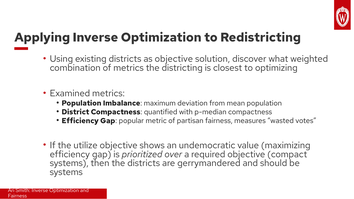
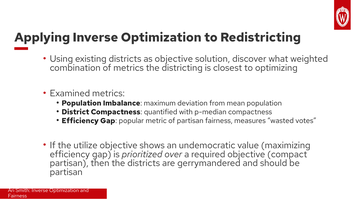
systems at (69, 163): systems -> partisan
systems at (66, 172): systems -> partisan
